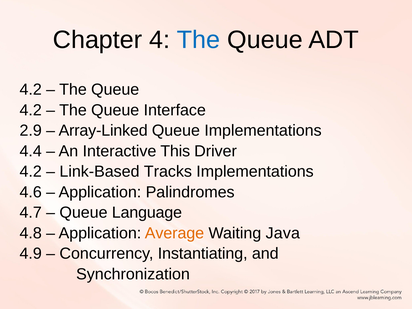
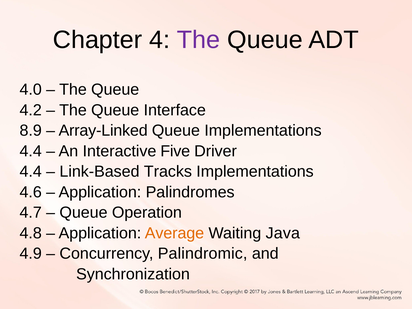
The at (199, 40) colour: blue -> purple
4.2 at (31, 90): 4.2 -> 4.0
2.9: 2.9 -> 8.9
This: This -> Five
4.2 at (31, 172): 4.2 -> 4.4
Language: Language -> Operation
Instantiating: Instantiating -> Palindromic
